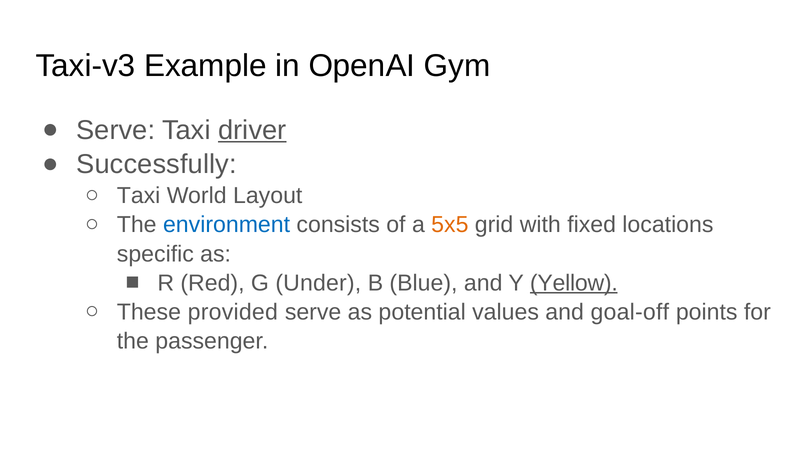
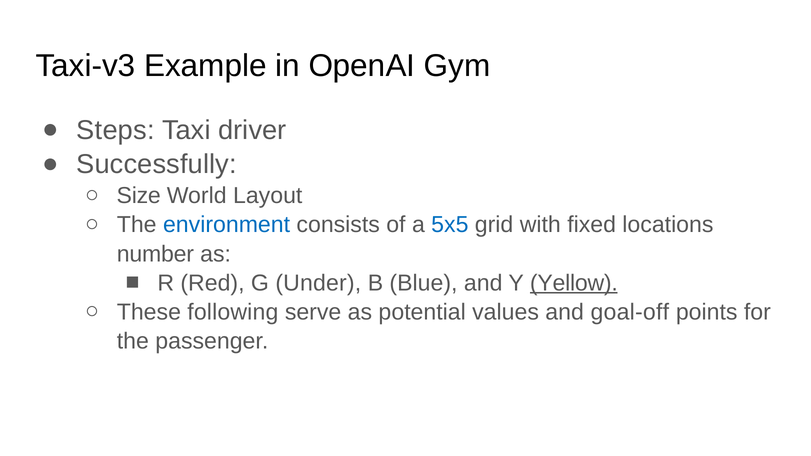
Serve at (116, 130): Serve -> Steps
driver underline: present -> none
Taxi at (139, 196): Taxi -> Size
5x5 colour: orange -> blue
specific: specific -> number
provided: provided -> following
